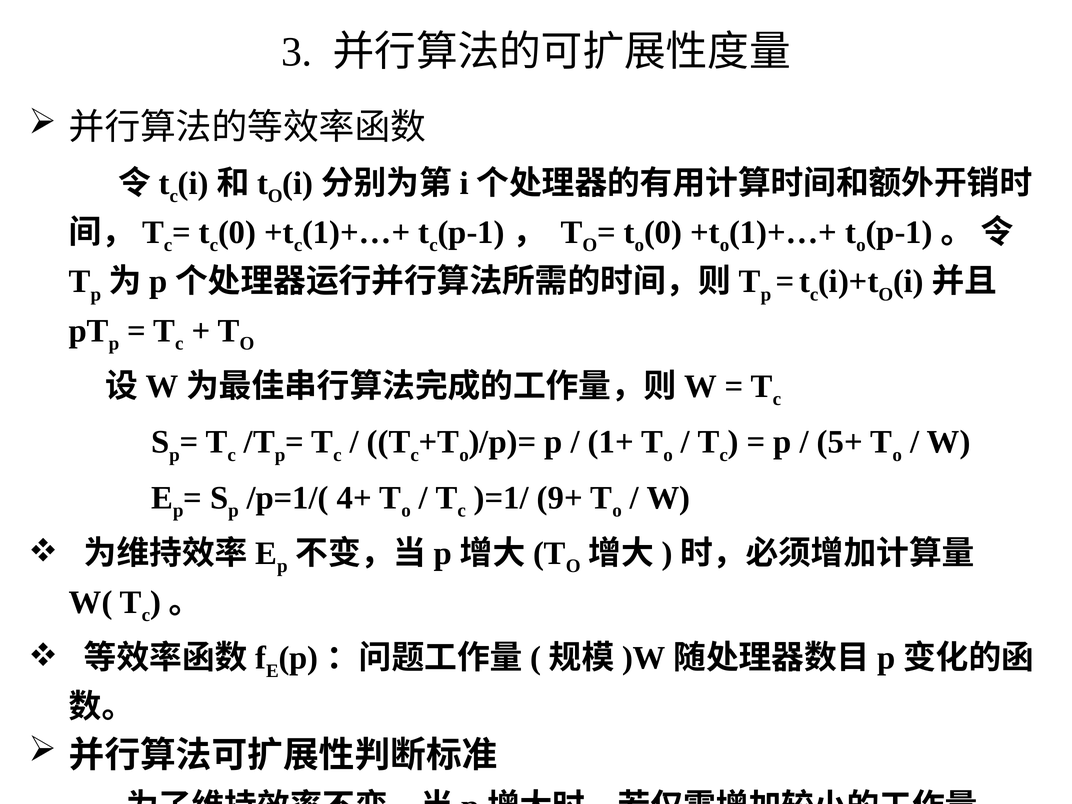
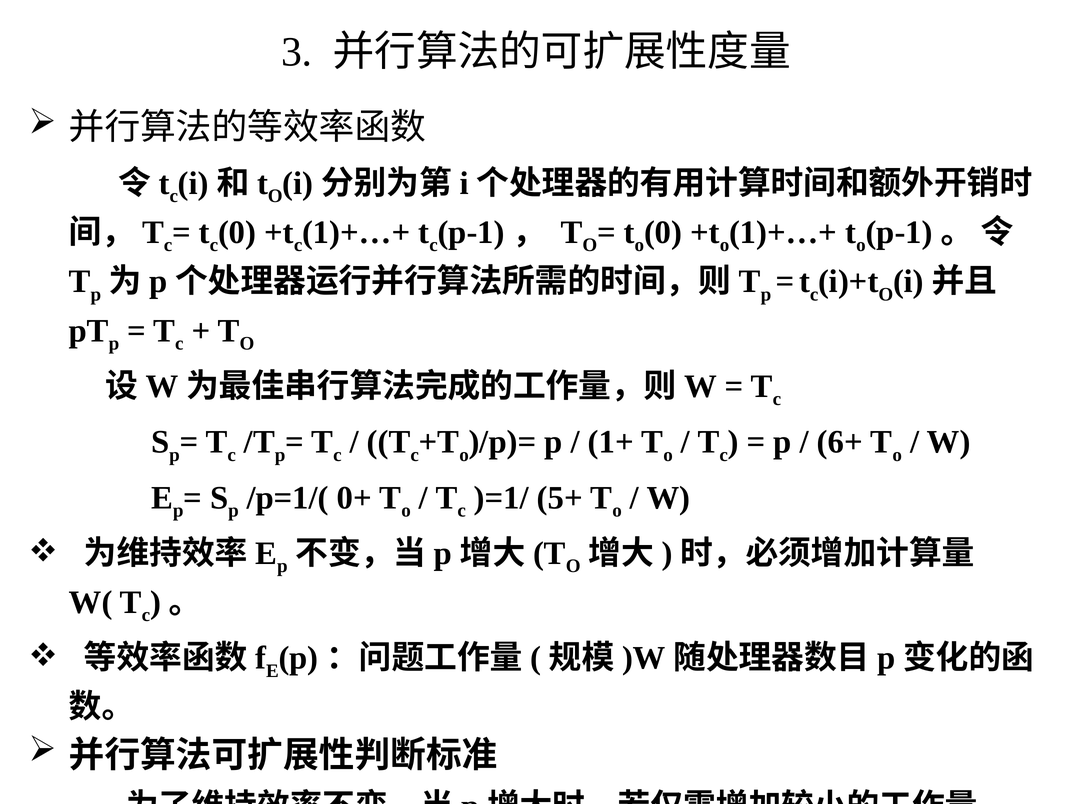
5+: 5+ -> 6+
4+: 4+ -> 0+
9+: 9+ -> 5+
